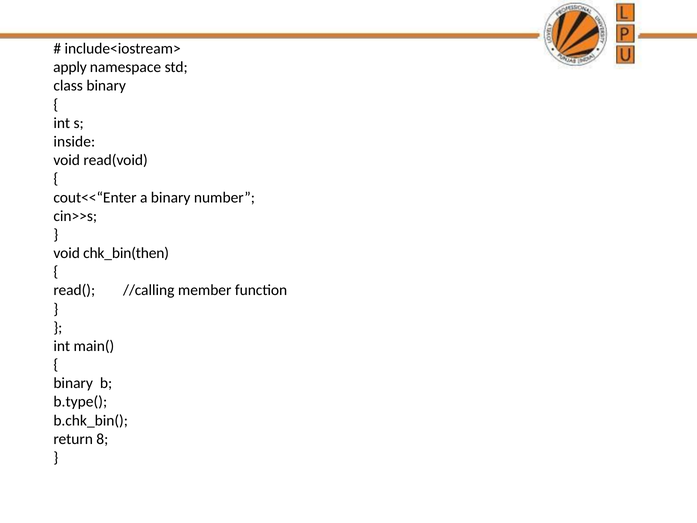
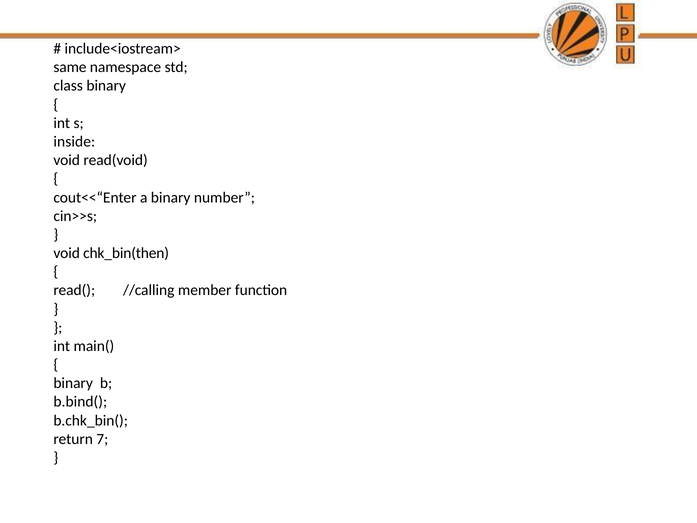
apply: apply -> same
b.type(: b.type( -> b.bind(
8: 8 -> 7
